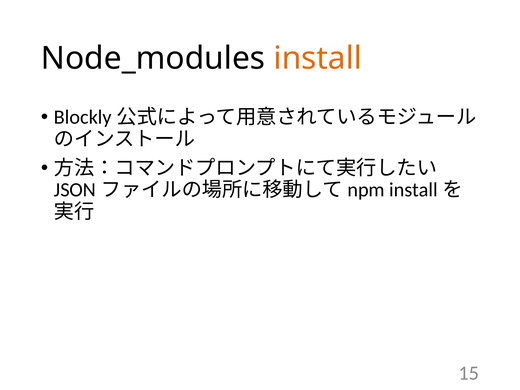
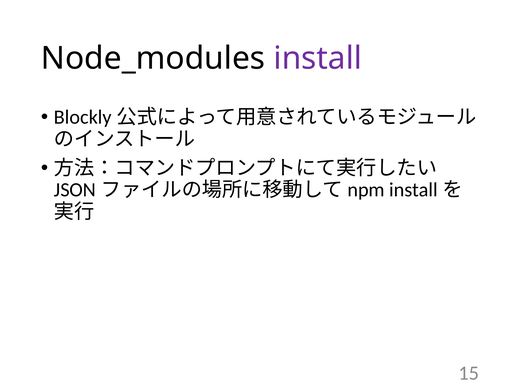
install colour: orange -> purple
